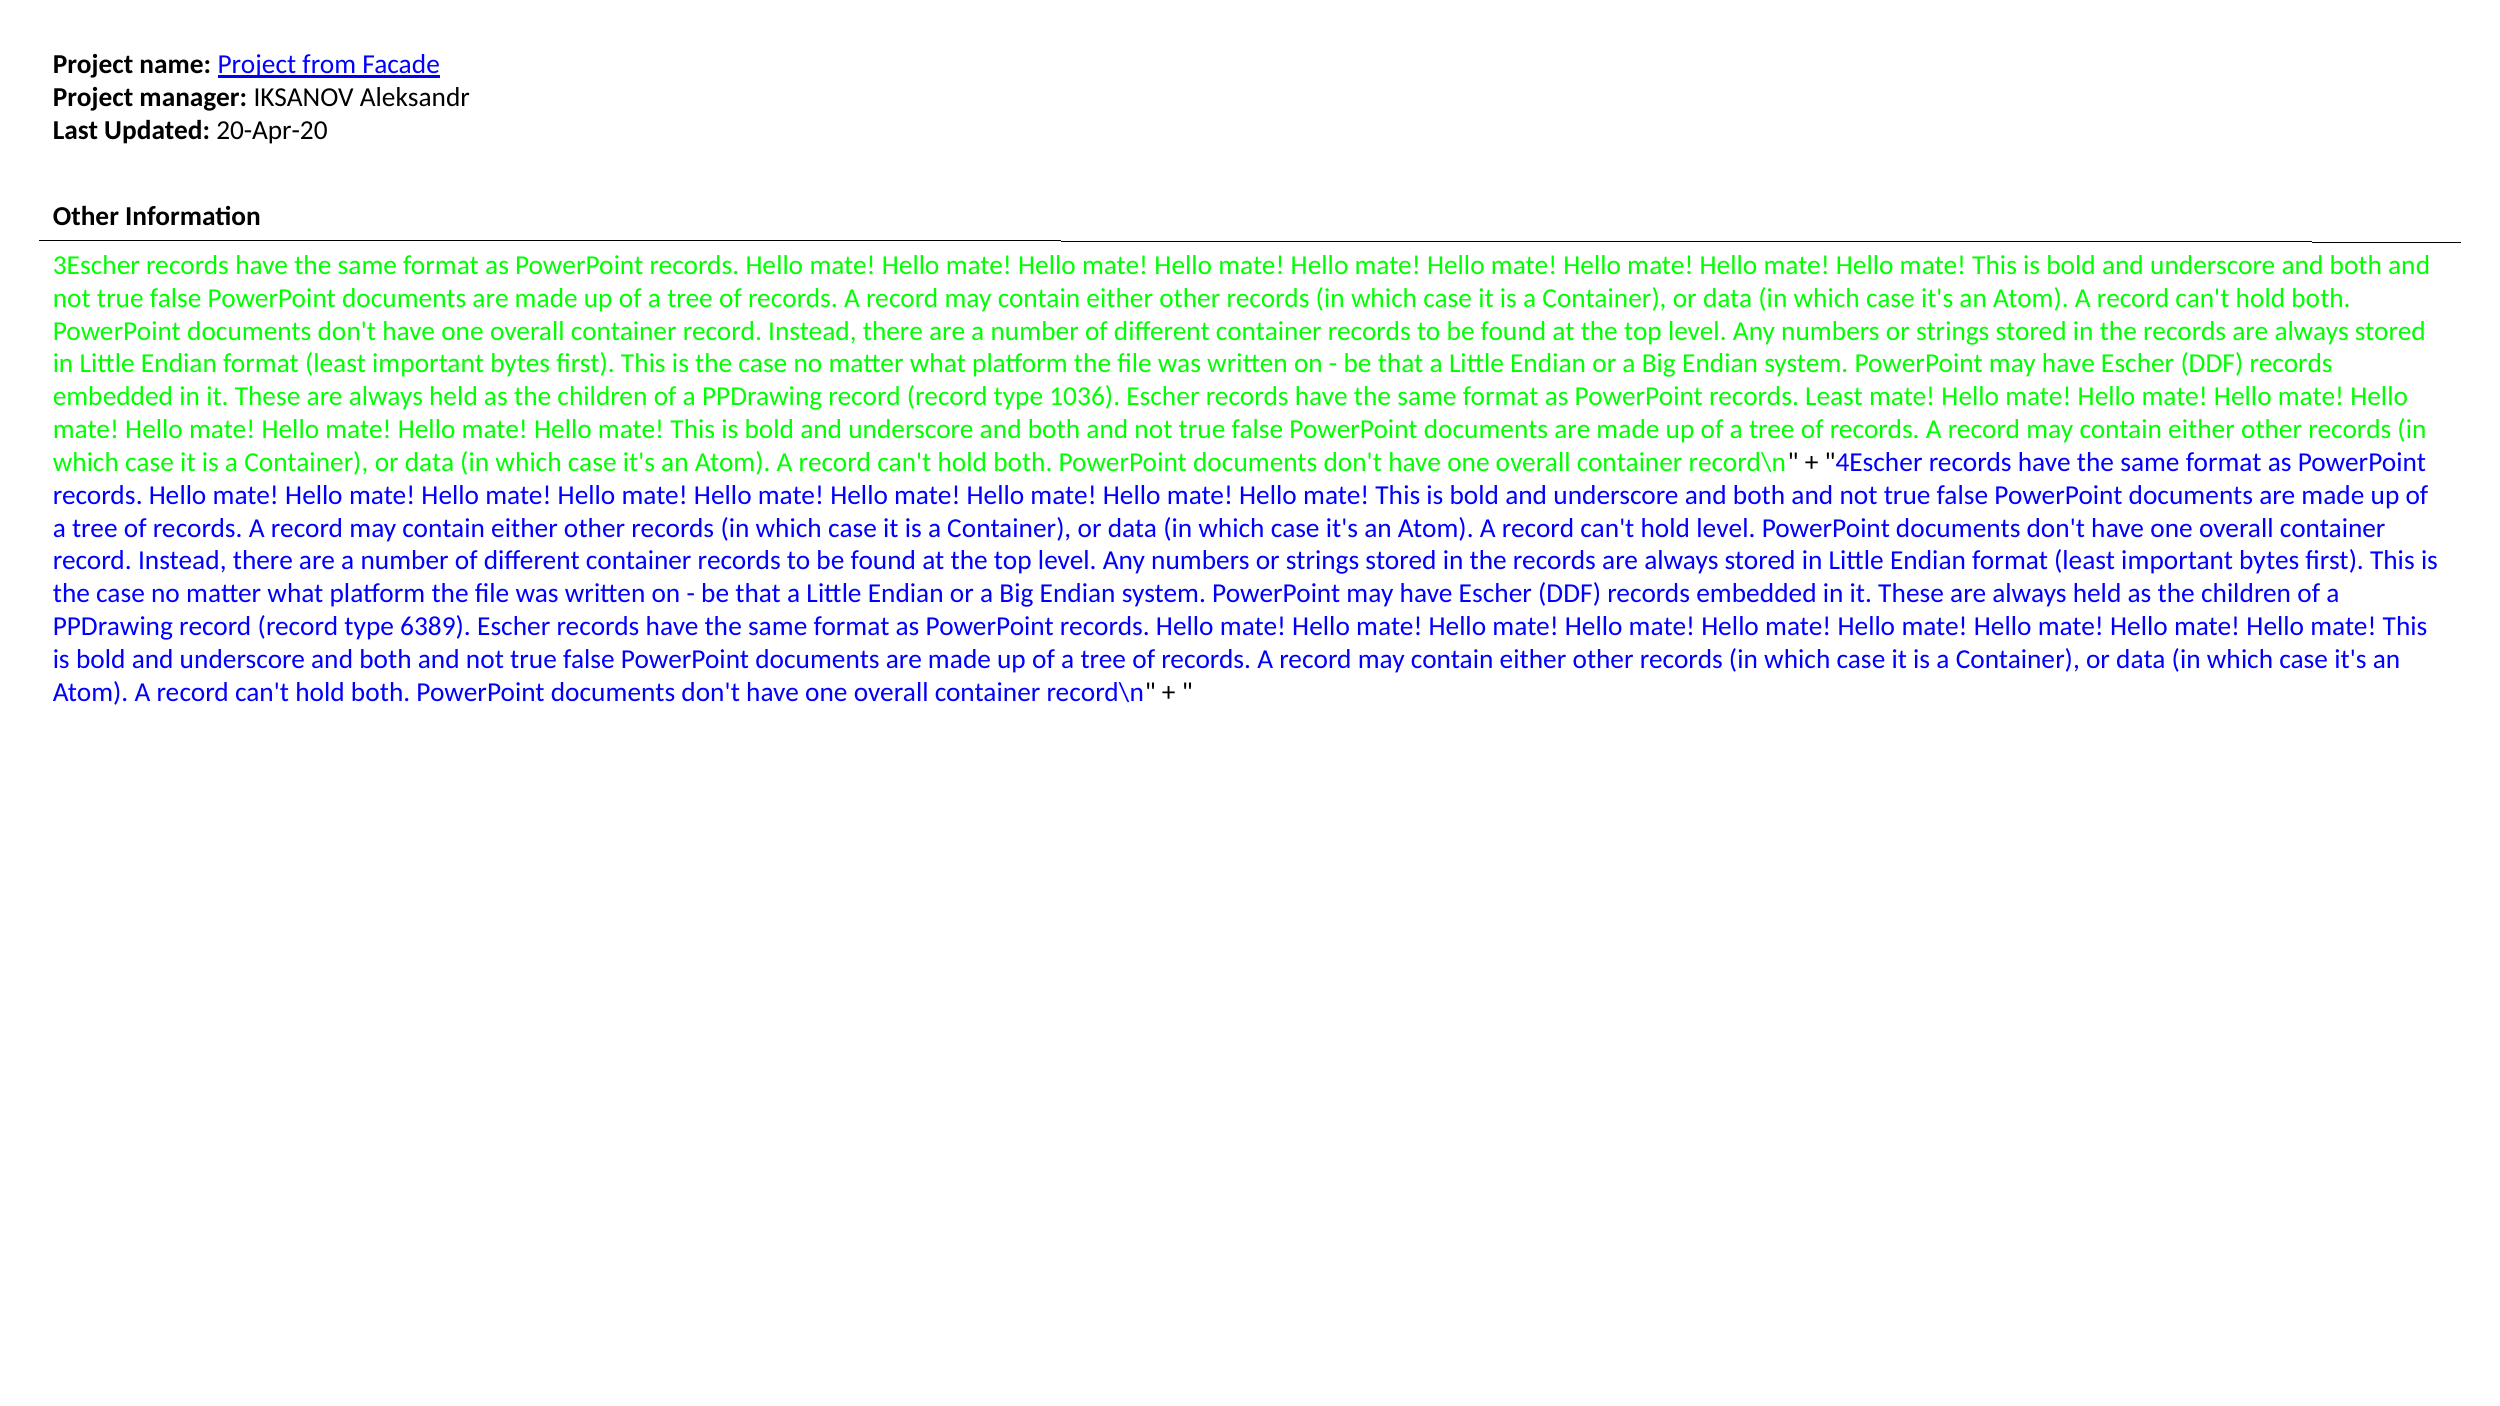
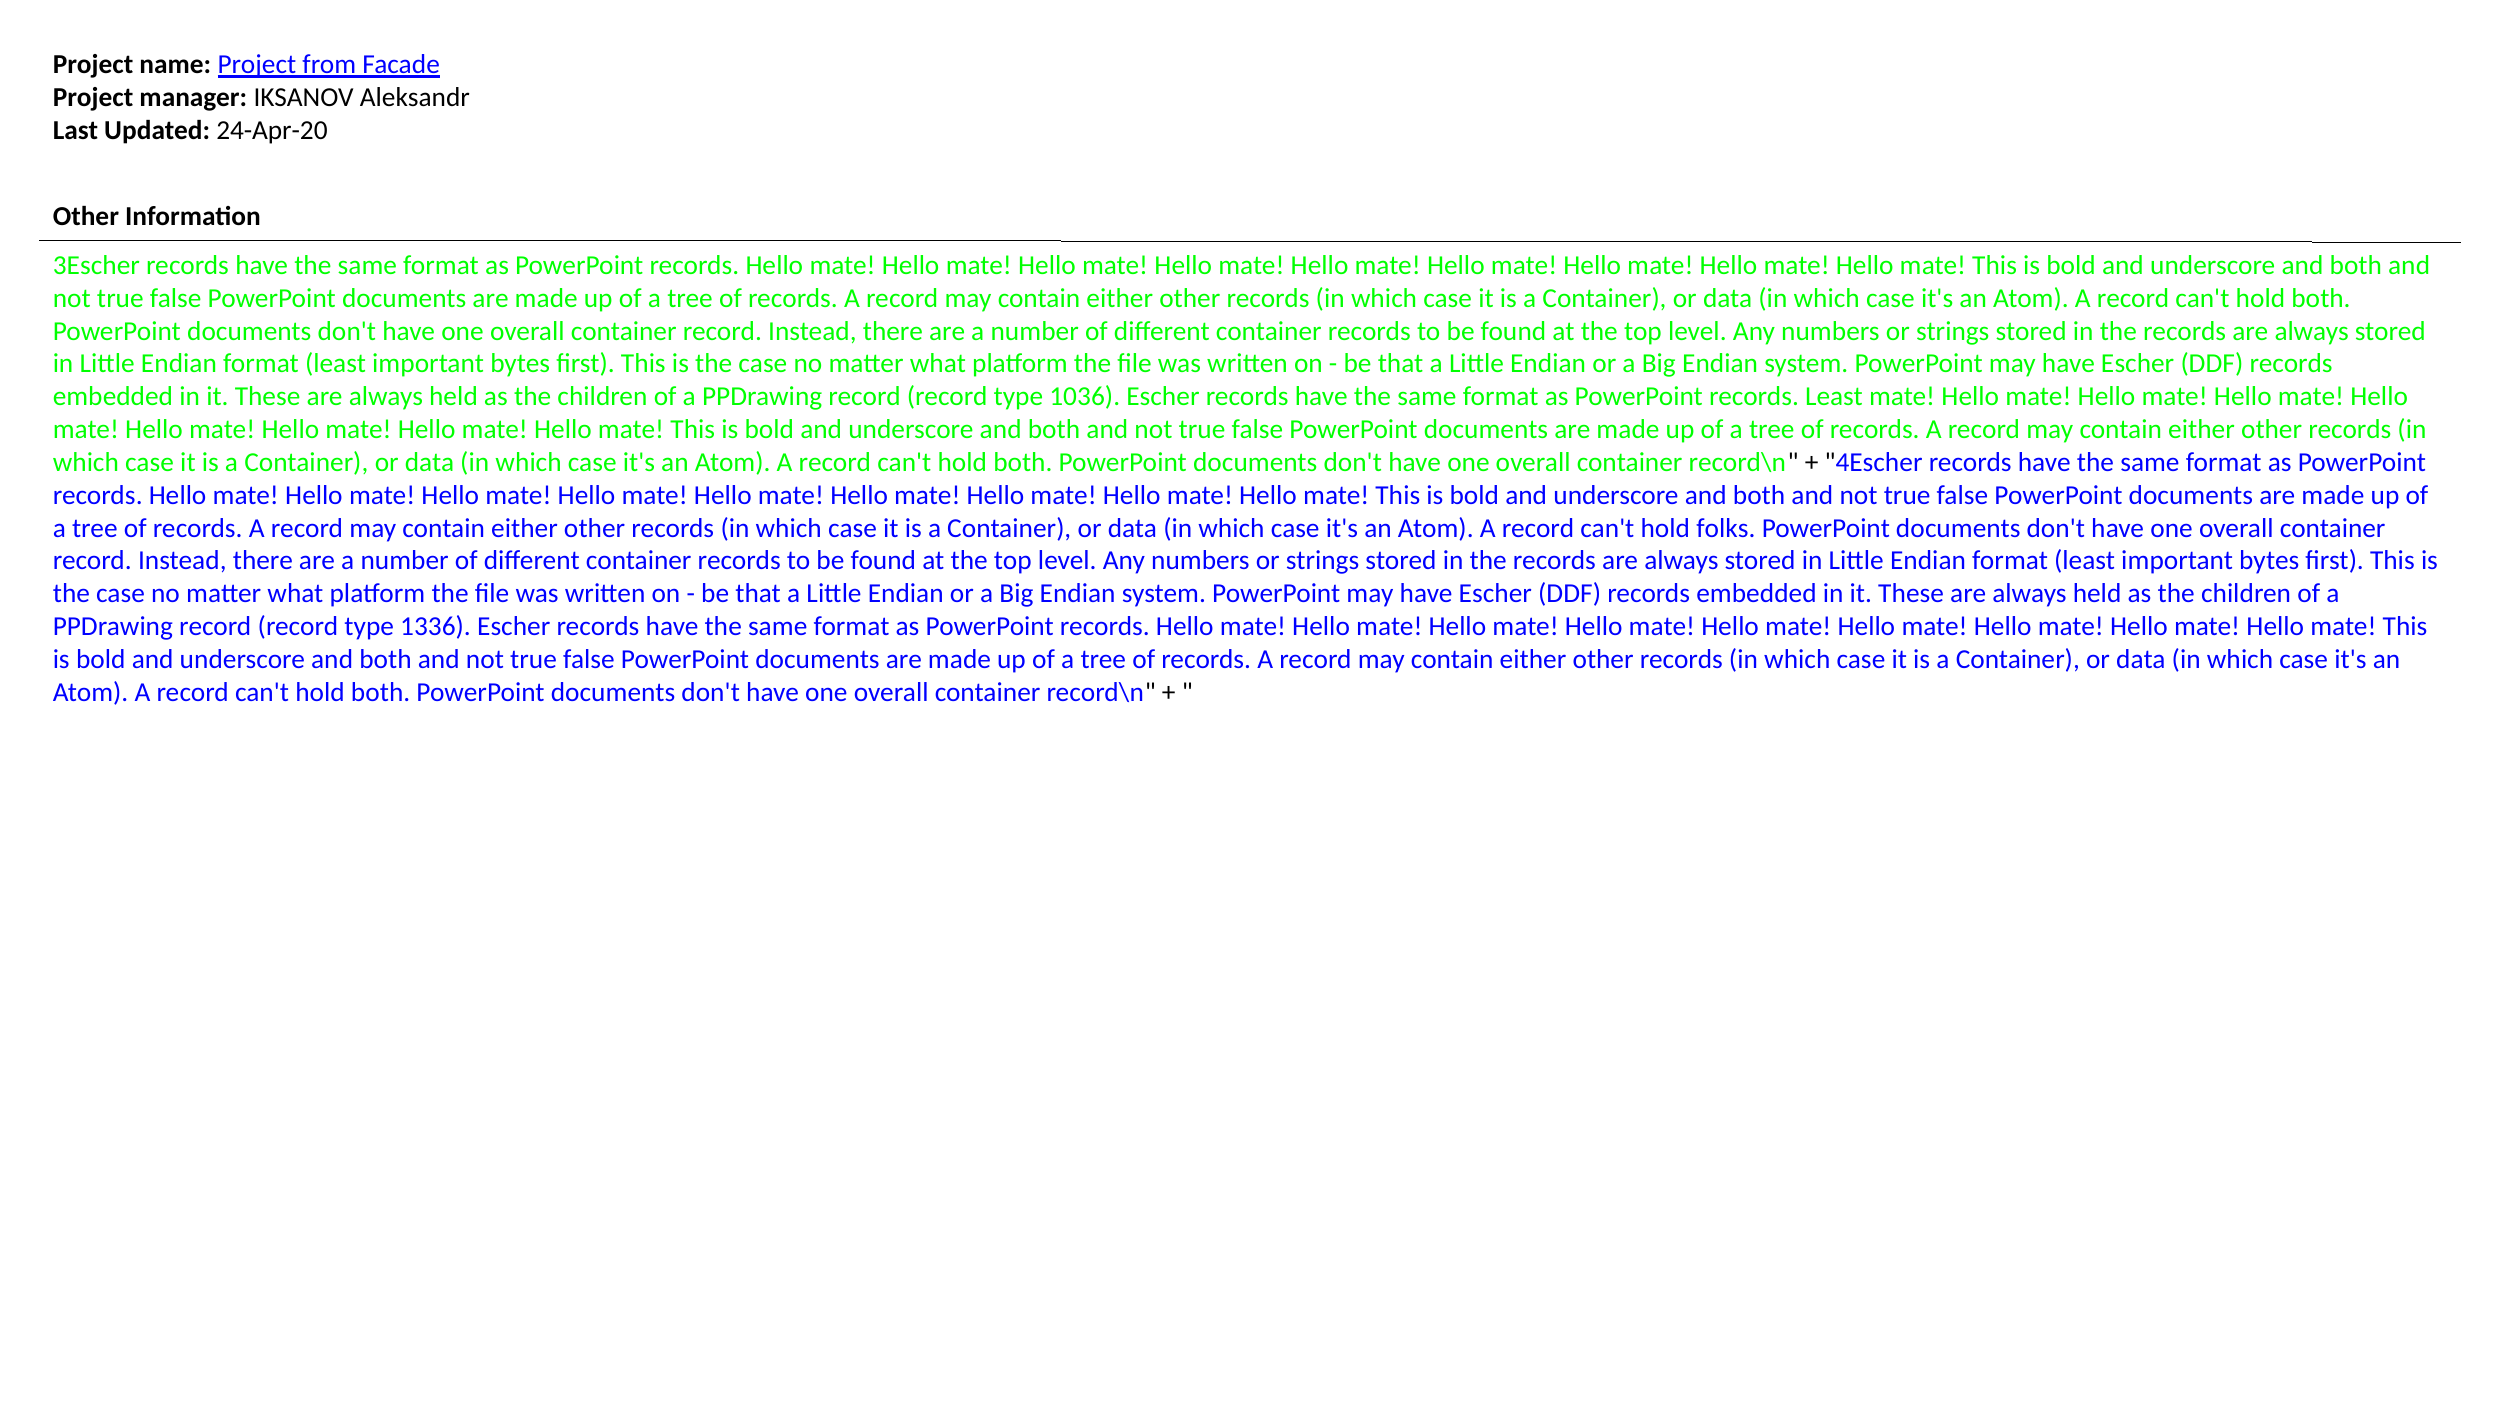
20-Apr-20: 20-Apr-20 -> 24-Apr-20
hold level: level -> folks
6389: 6389 -> 1336
